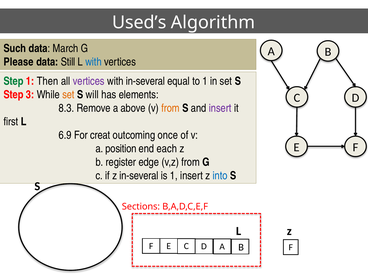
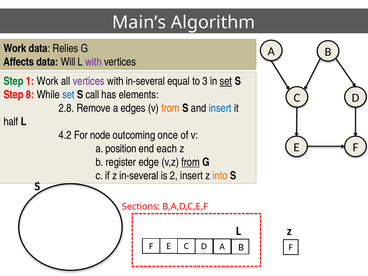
Used’s: Used’s -> Main’s
Such at (15, 48): Such -> Work
March: March -> Relies
Please: Please -> Affects
Still: Still -> Will
with at (93, 62) colour: blue -> purple
1 Then: Then -> Work
to 1: 1 -> 3
set at (226, 81) underline: none -> present
3: 3 -> 8
set at (68, 95) colour: orange -> blue
will: will -> call
8.3: 8.3 -> 2.8
above: above -> edges
insert at (220, 108) colour: purple -> blue
first: first -> half
6.9: 6.9 -> 4.2
creat: creat -> node
from at (191, 162) underline: none -> present
is 1: 1 -> 2
into colour: blue -> orange
